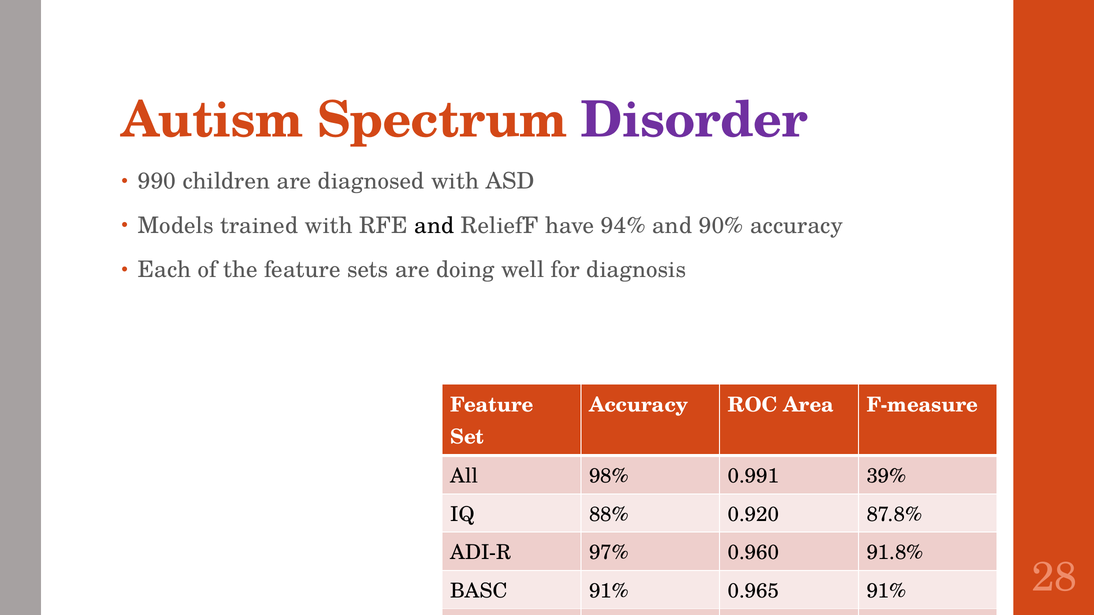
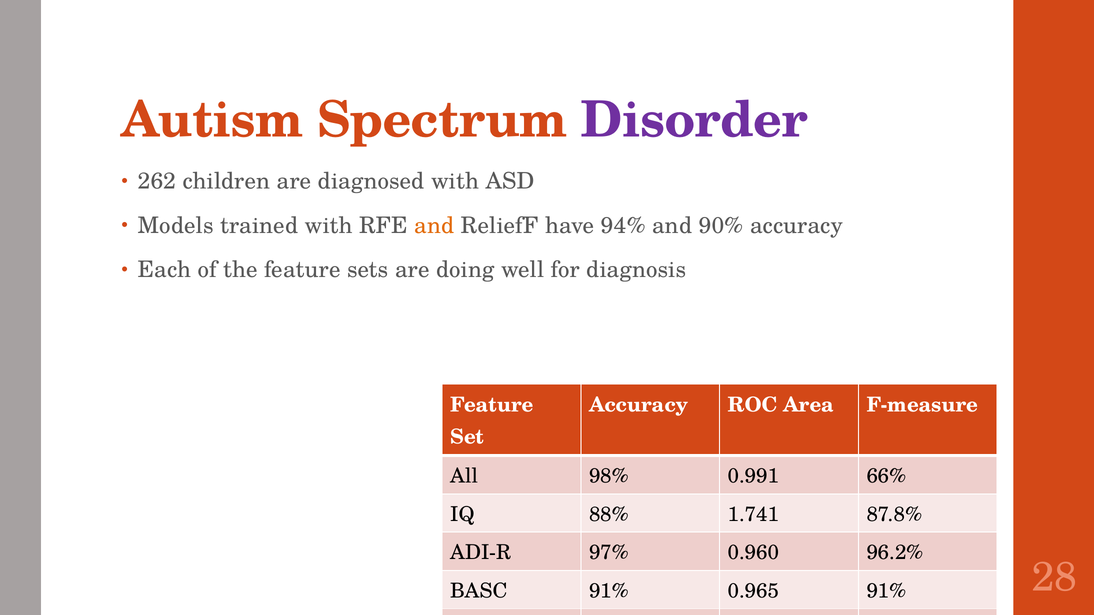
990: 990 -> 262
and at (434, 226) colour: black -> orange
39%: 39% -> 66%
0.920: 0.920 -> 1.741
91.8%: 91.8% -> 96.2%
